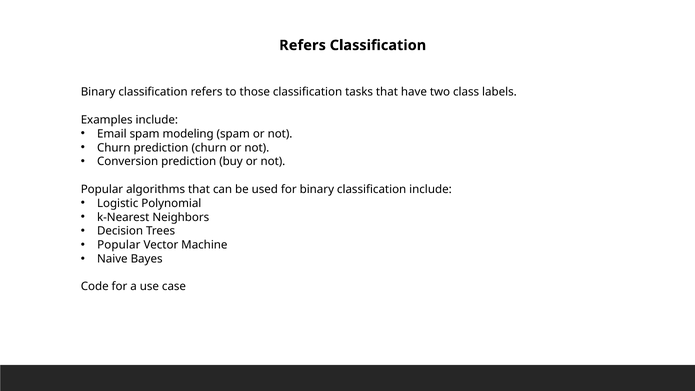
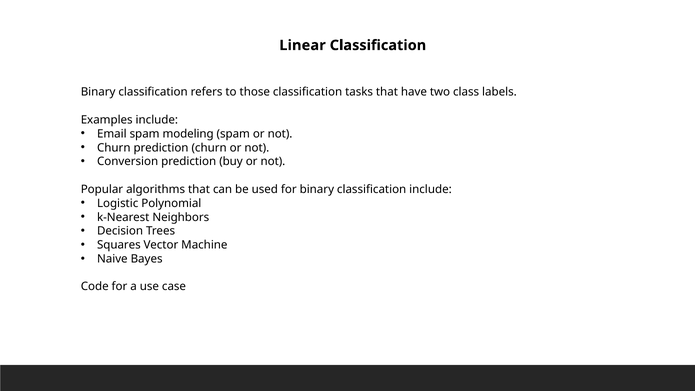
Refers at (303, 45): Refers -> Linear
Popular at (119, 245): Popular -> Squares
